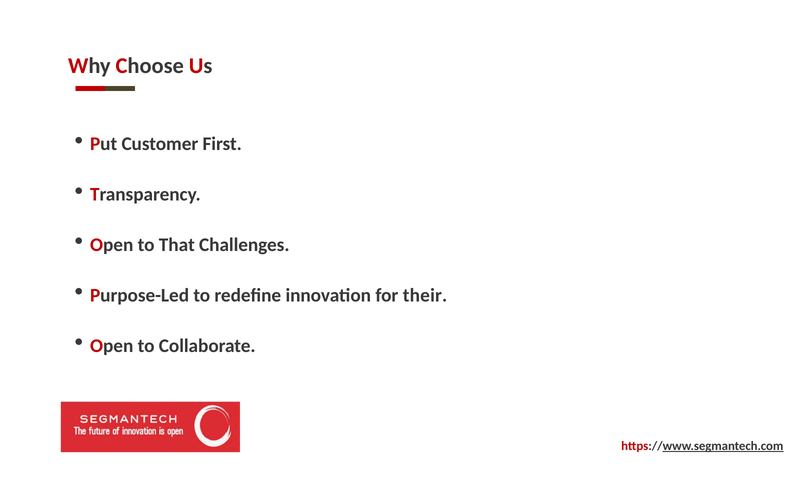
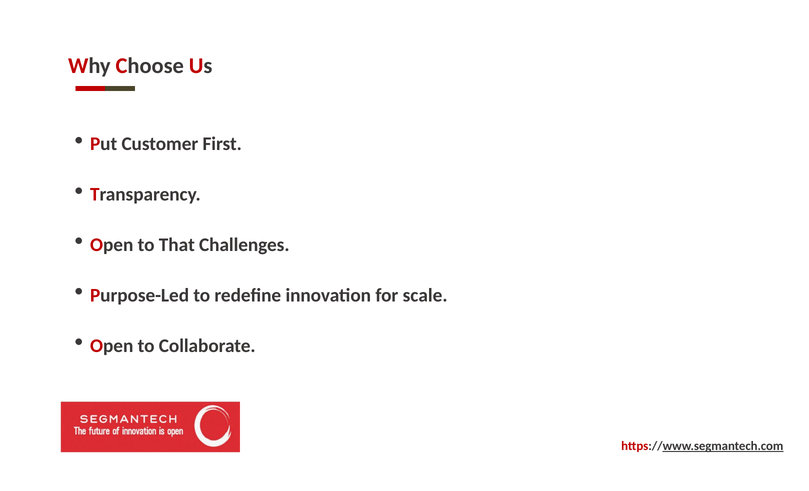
their: their -> scale
